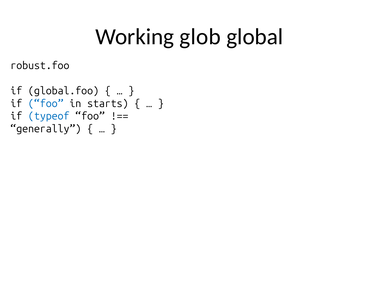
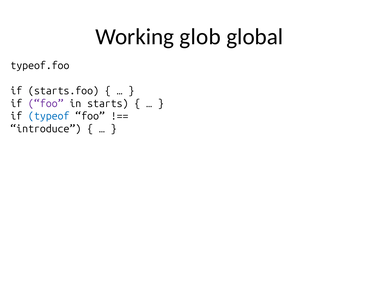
robust.foo: robust.foo -> typeof.foo
global.foo: global.foo -> starts.foo
foo at (46, 104) colour: blue -> purple
generally: generally -> introduce
